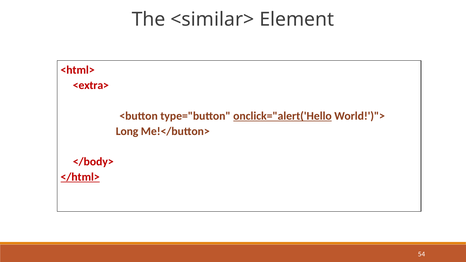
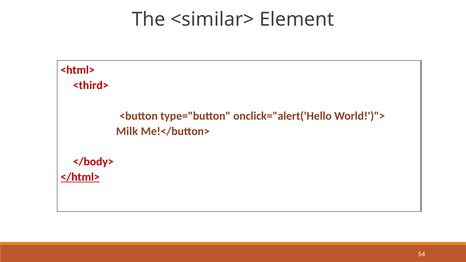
<extra>: <extra> -> <third>
onclick="alert('Hello underline: present -> none
Long: Long -> Milk
